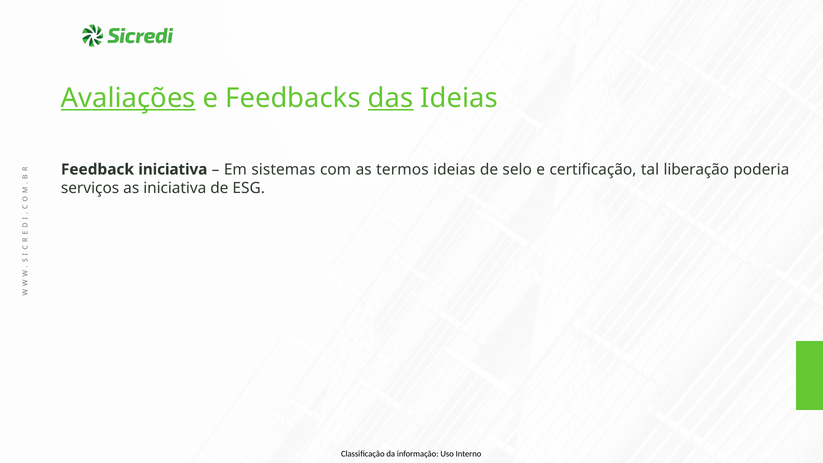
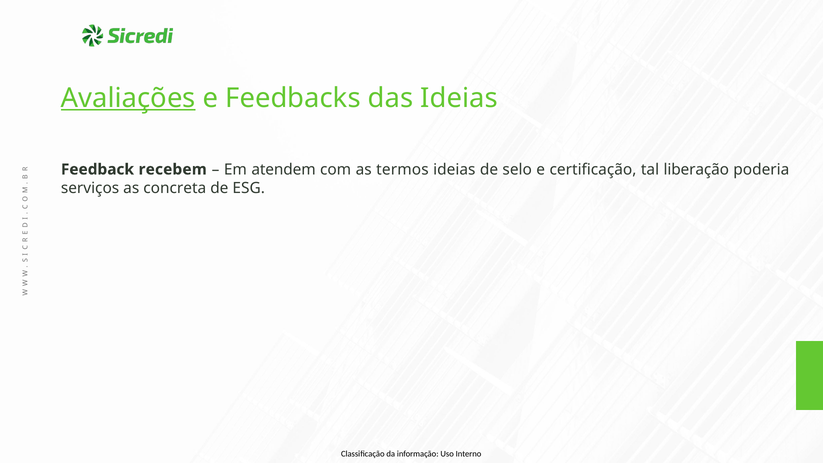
das underline: present -> none
Feedback iniciativa: iniciativa -> recebem
sistemas: sistemas -> atendem
as iniciativa: iniciativa -> concreta
